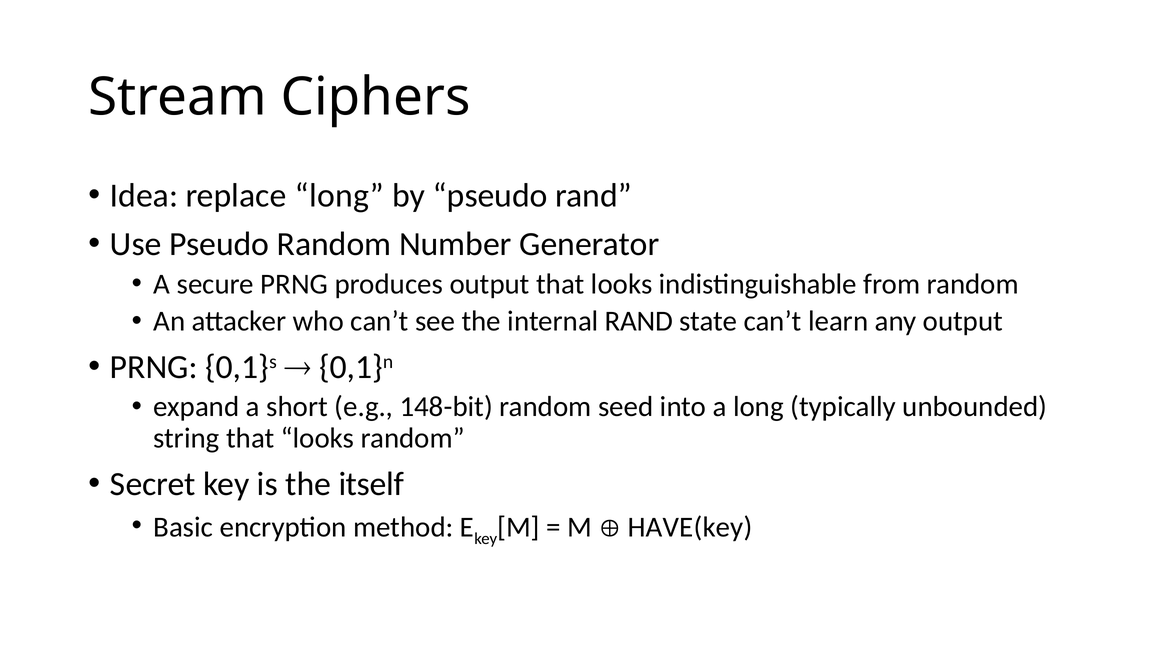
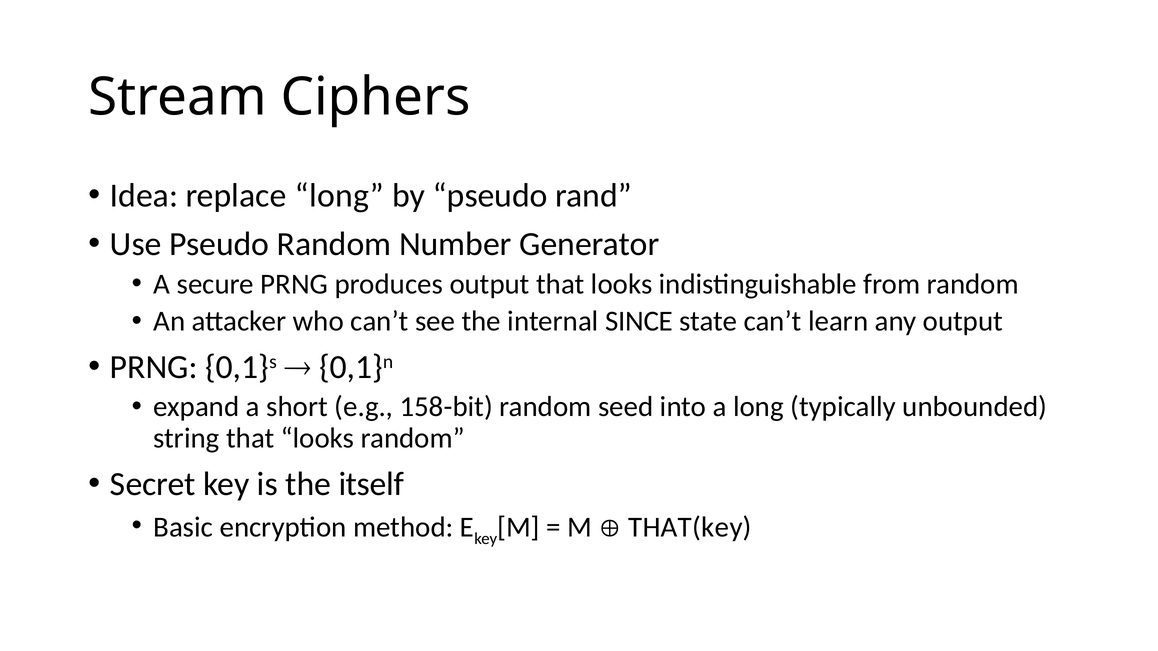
internal RAND: RAND -> SINCE
148-bit: 148-bit -> 158-bit
HAVE(key: HAVE(key -> THAT(key
